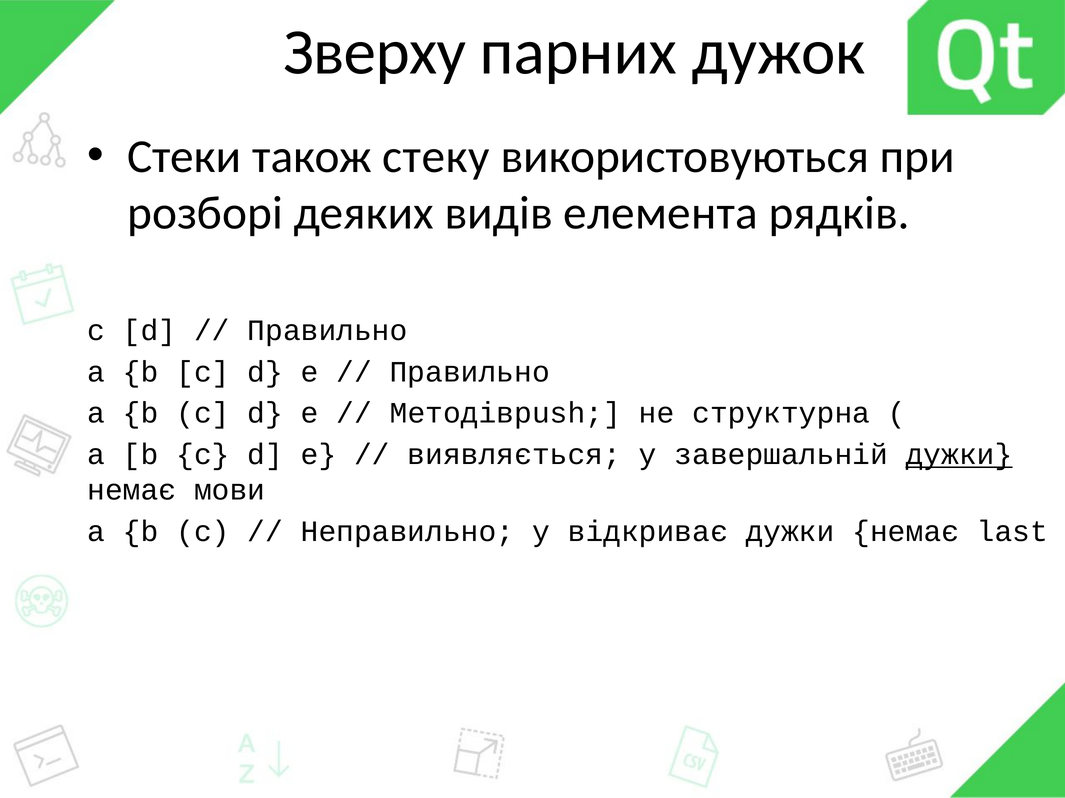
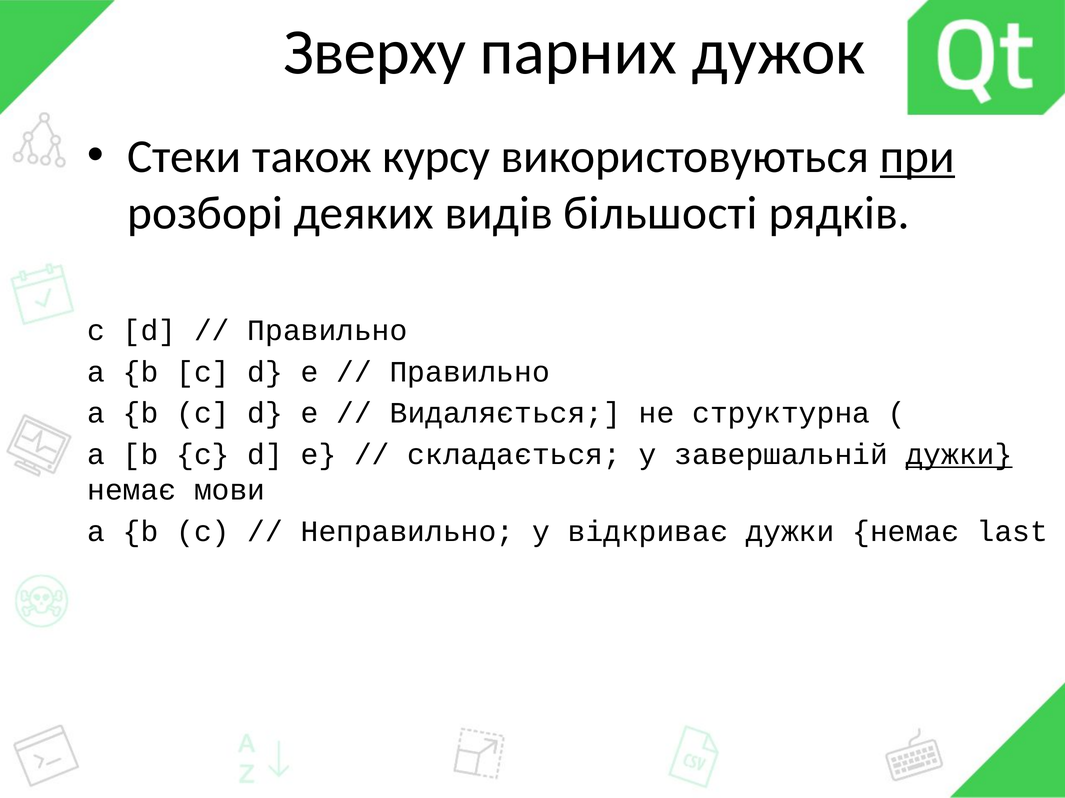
стеку: стеку -> курсу
при underline: none -> present
елемента: елемента -> більшості
Методівpush: Методівpush -> Видаляється
виявляється: виявляється -> складається
